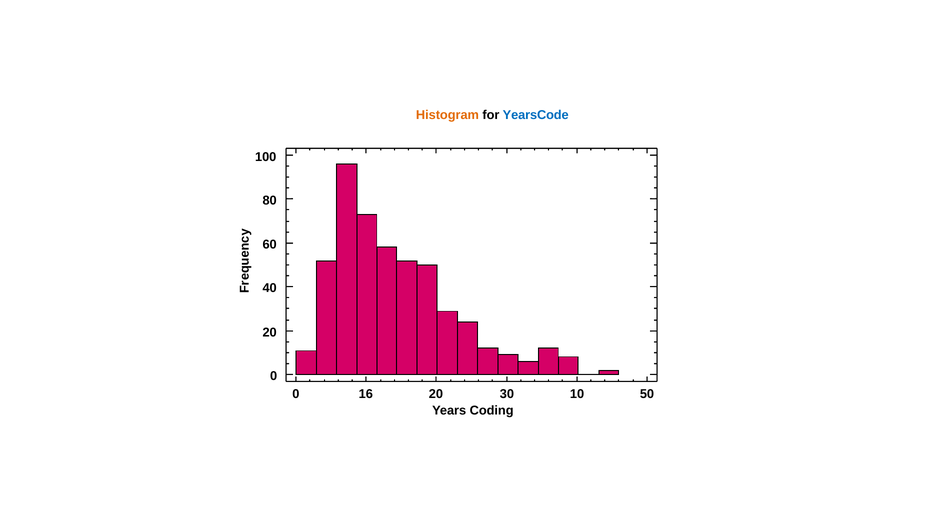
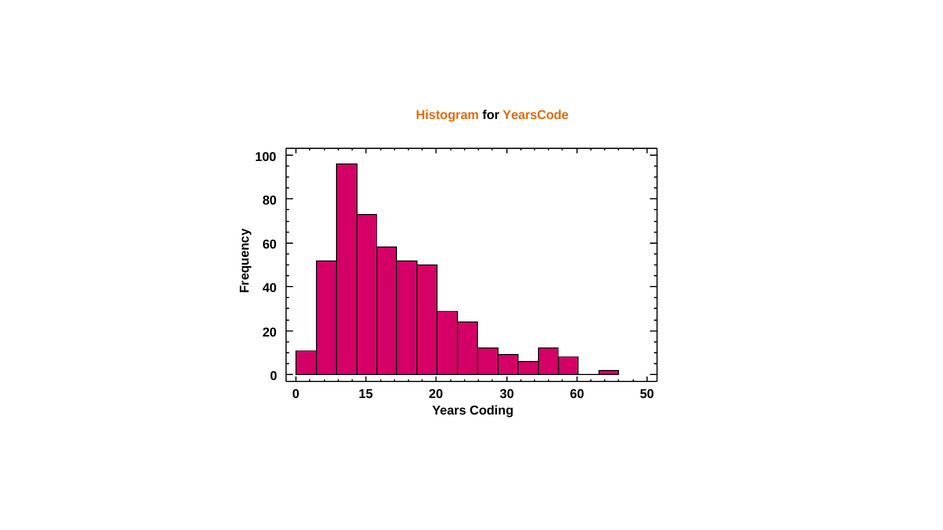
YearsCode colour: blue -> orange
16: 16 -> 15
30 10: 10 -> 60
